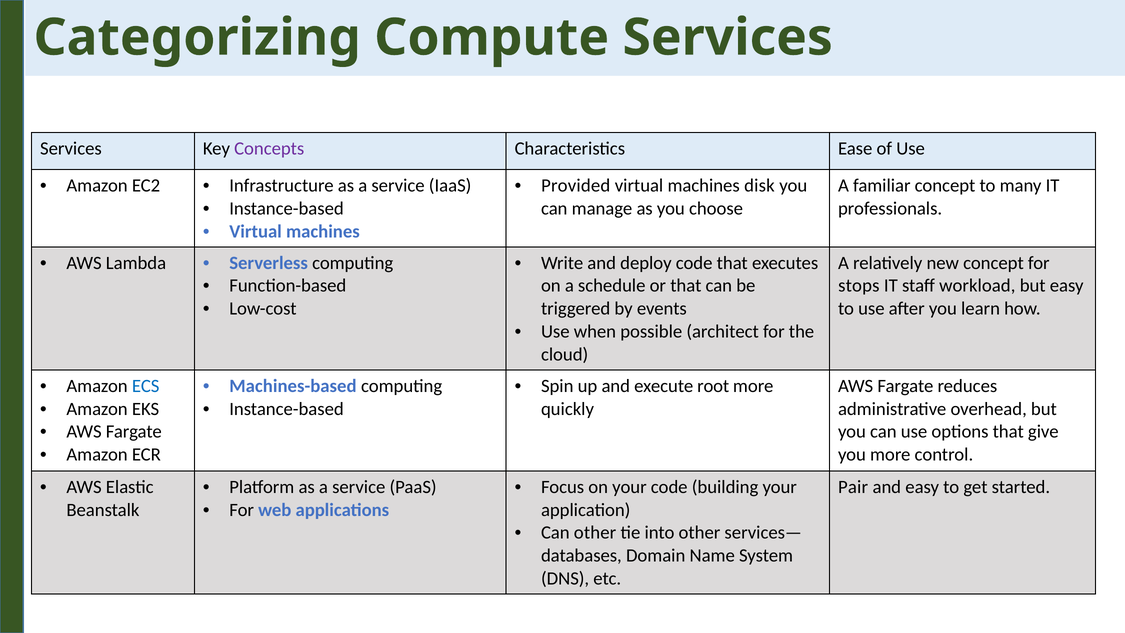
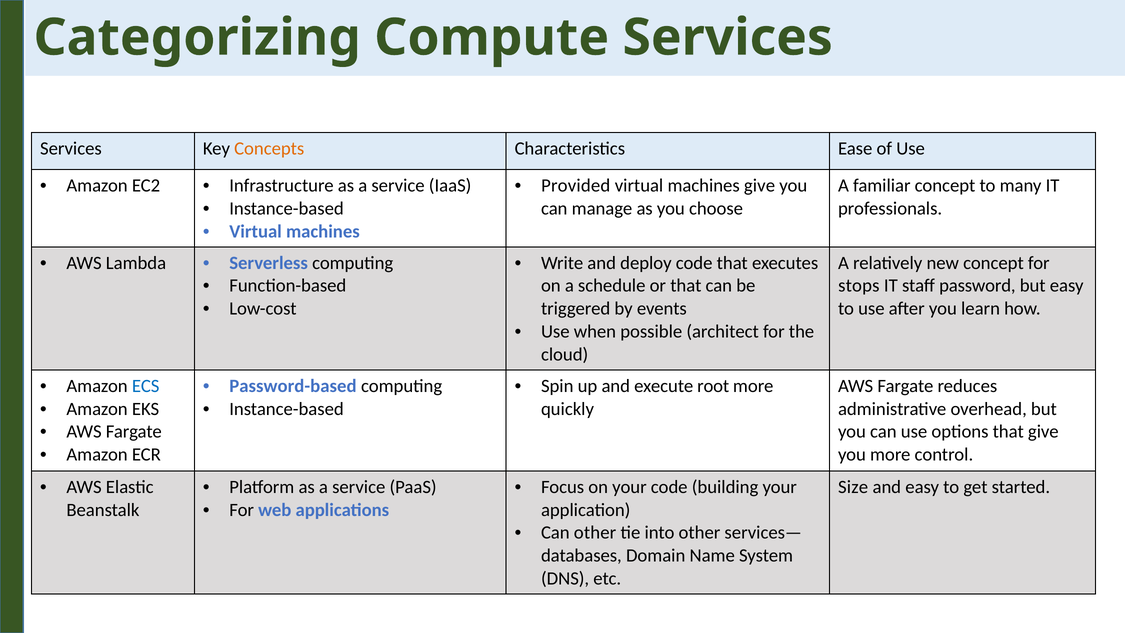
Concepts colour: purple -> orange
machines disk: disk -> give
workload: workload -> password
Machines-based: Machines-based -> Password-based
Pair: Pair -> Size
